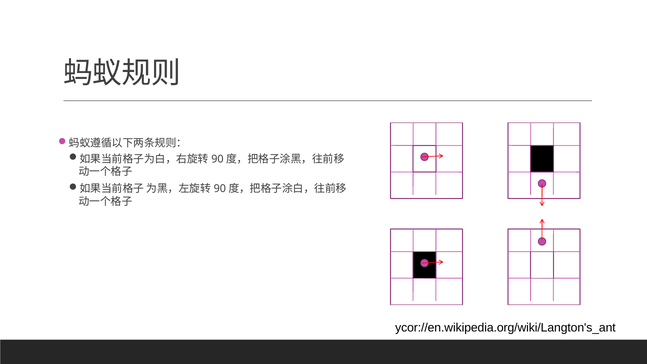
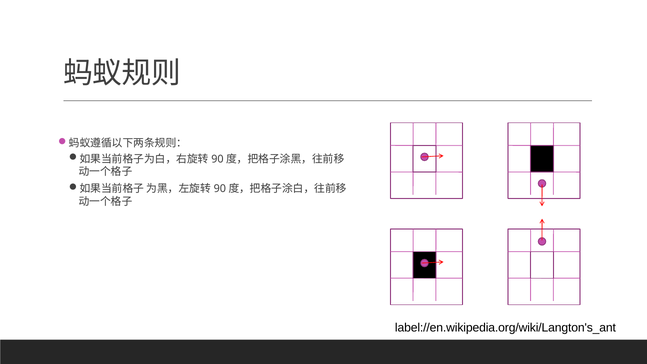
ycor://en.wikipedia.org/wiki/Langton's_ant: ycor://en.wikipedia.org/wiki/Langton's_ant -> label://en.wikipedia.org/wiki/Langton's_ant
